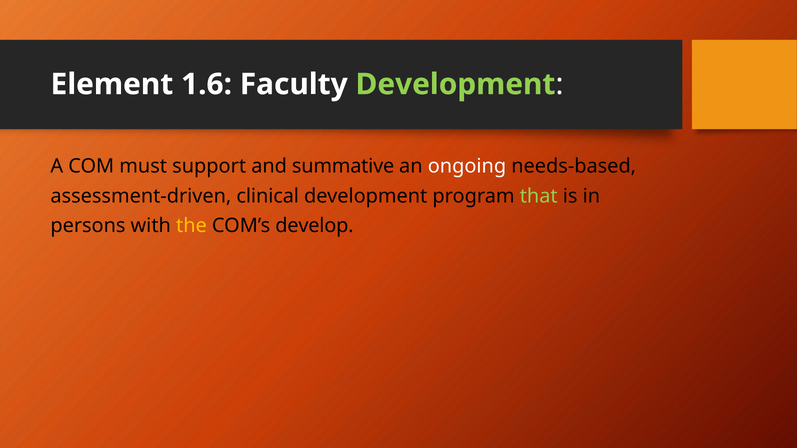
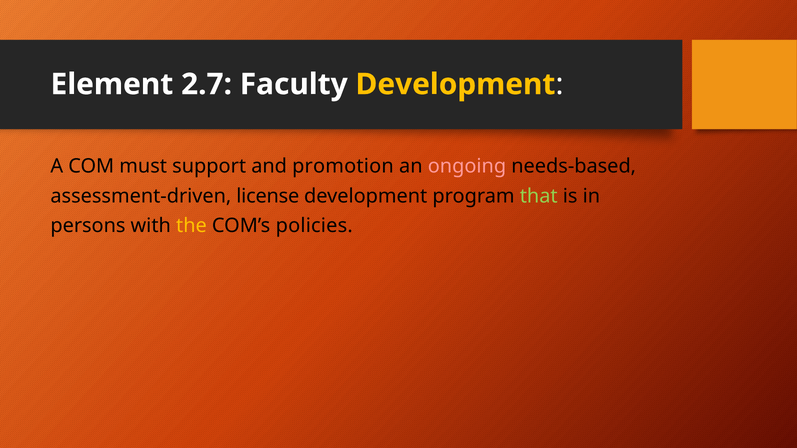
1.6: 1.6 -> 2.7
Development at (455, 84) colour: light green -> yellow
summative: summative -> promotion
ongoing colour: white -> pink
clinical: clinical -> license
develop: develop -> policies
